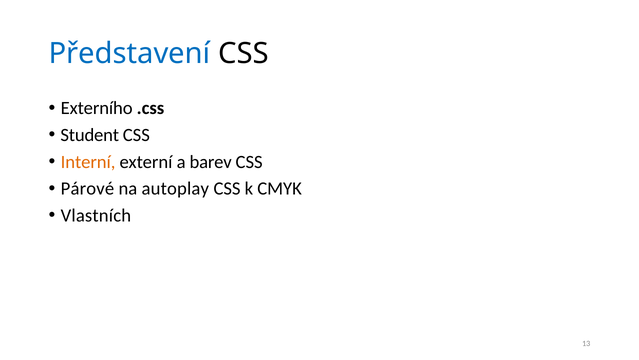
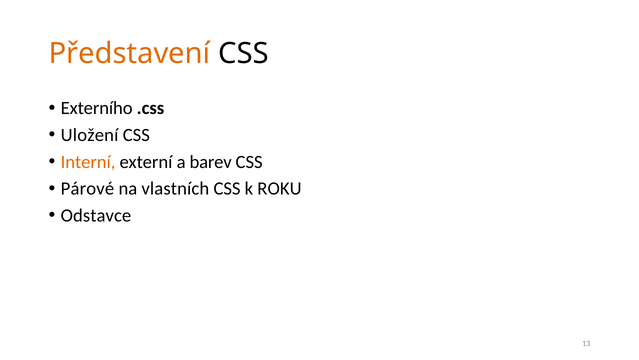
Představení colour: blue -> orange
Student: Student -> Uložení
autoplay: autoplay -> vlastních
CMYK: CMYK -> ROKU
Vlastních: Vlastních -> Odstavce
